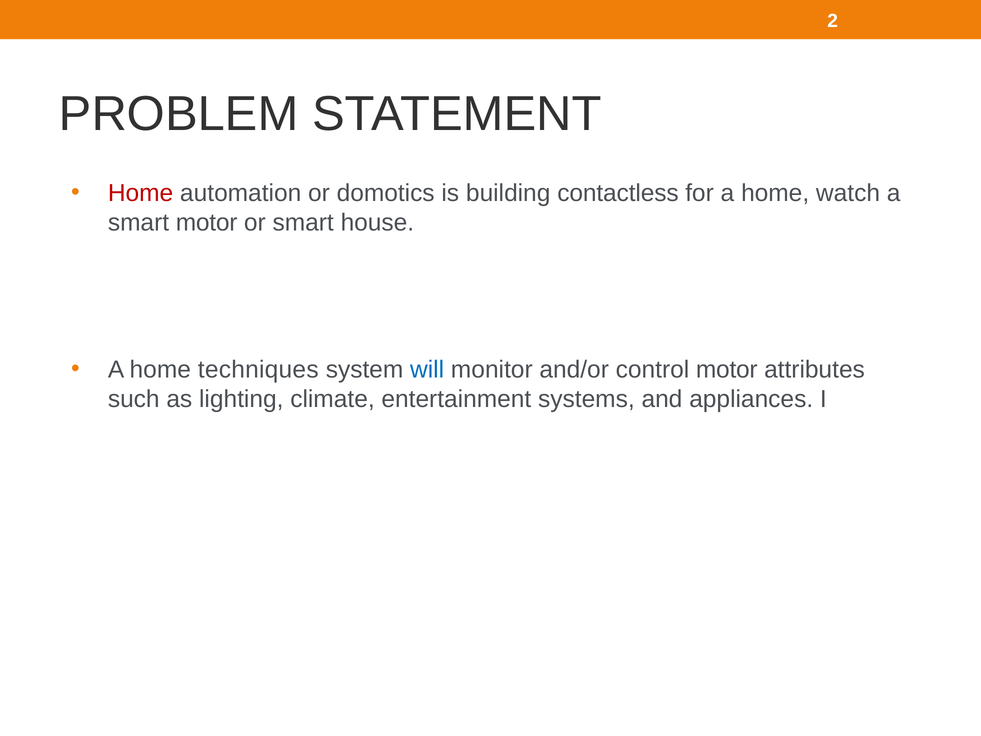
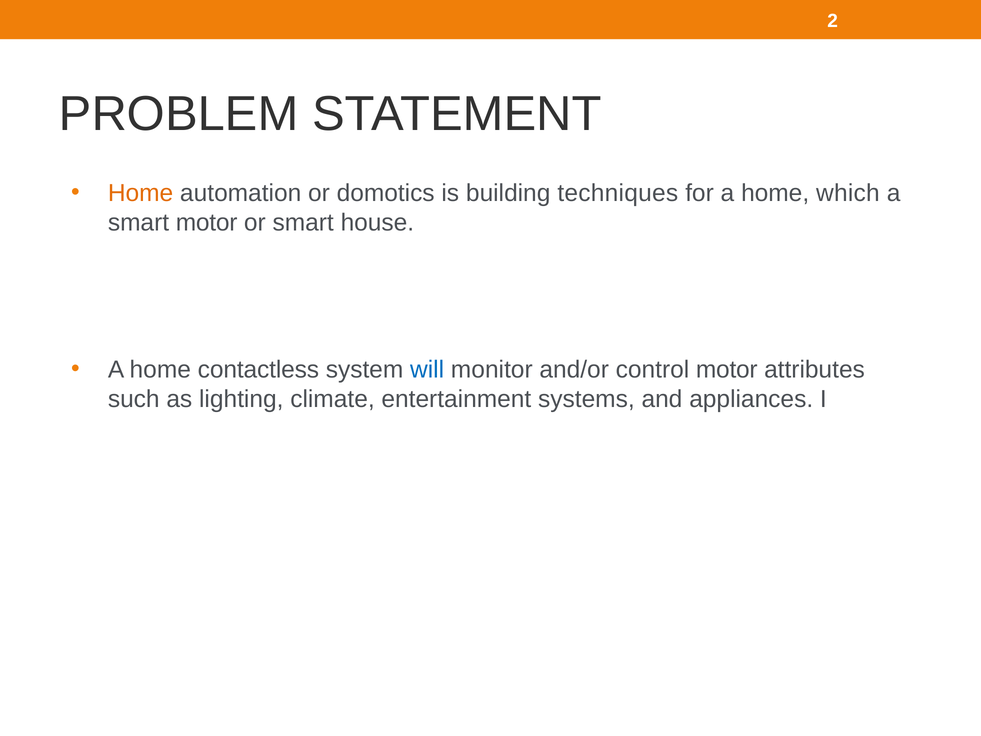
Home at (141, 193) colour: red -> orange
contactless: contactless -> techniques
watch: watch -> which
techniques: techniques -> contactless
